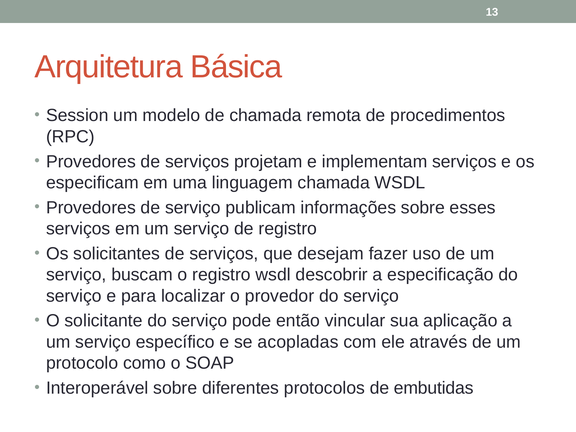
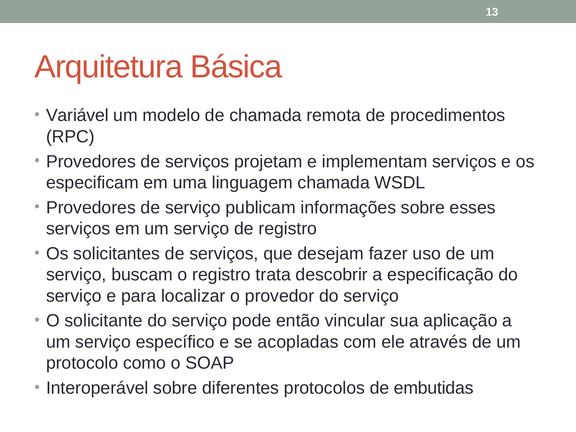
Session: Session -> Variável
registro wsdl: wsdl -> trata
